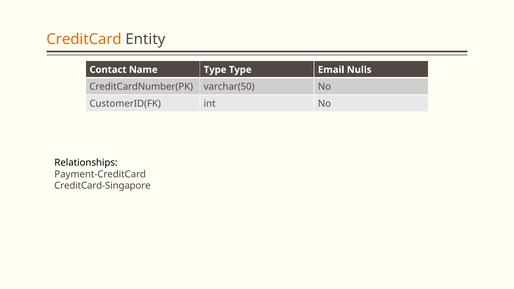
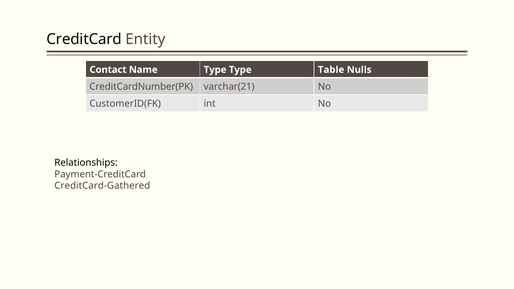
CreditCard colour: orange -> black
Email: Email -> Table
varchar(50: varchar(50 -> varchar(21
CreditCard-Singapore: CreditCard-Singapore -> CreditCard-Gathered
